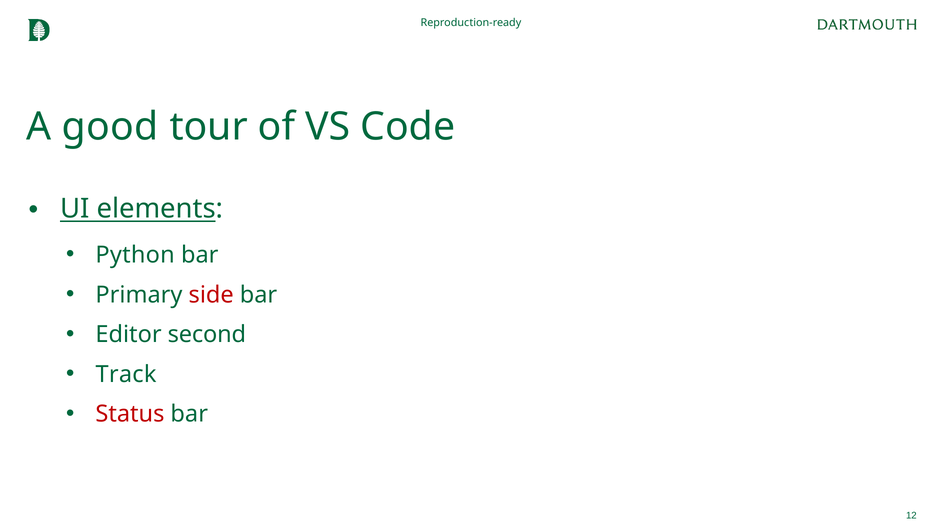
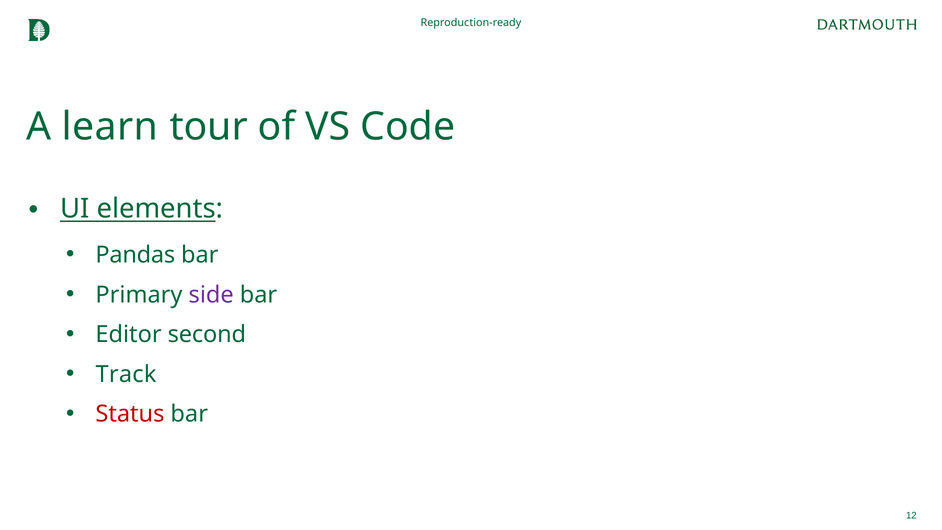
good: good -> learn
Python: Python -> Pandas
side colour: red -> purple
